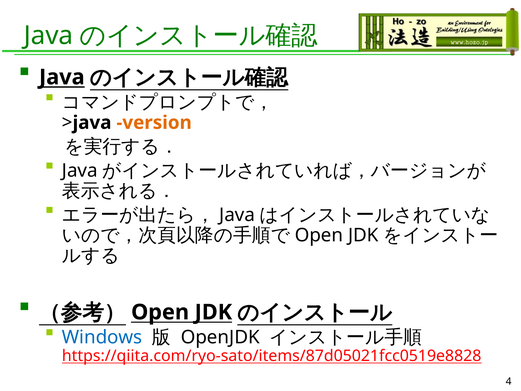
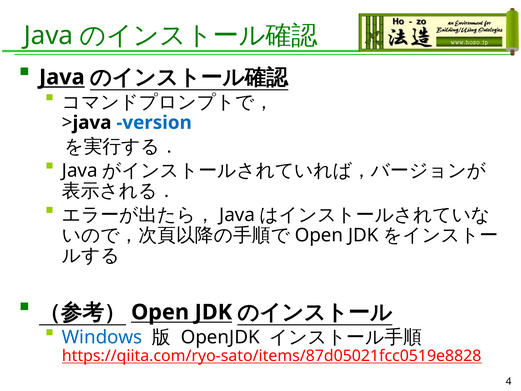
version colour: orange -> blue
